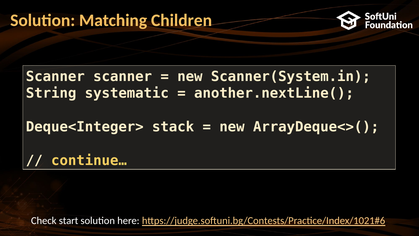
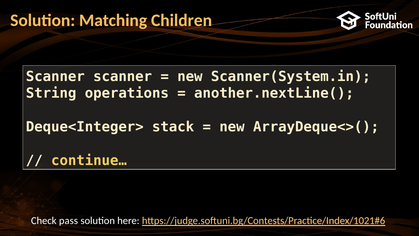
systematic: systematic -> operations
start: start -> pass
